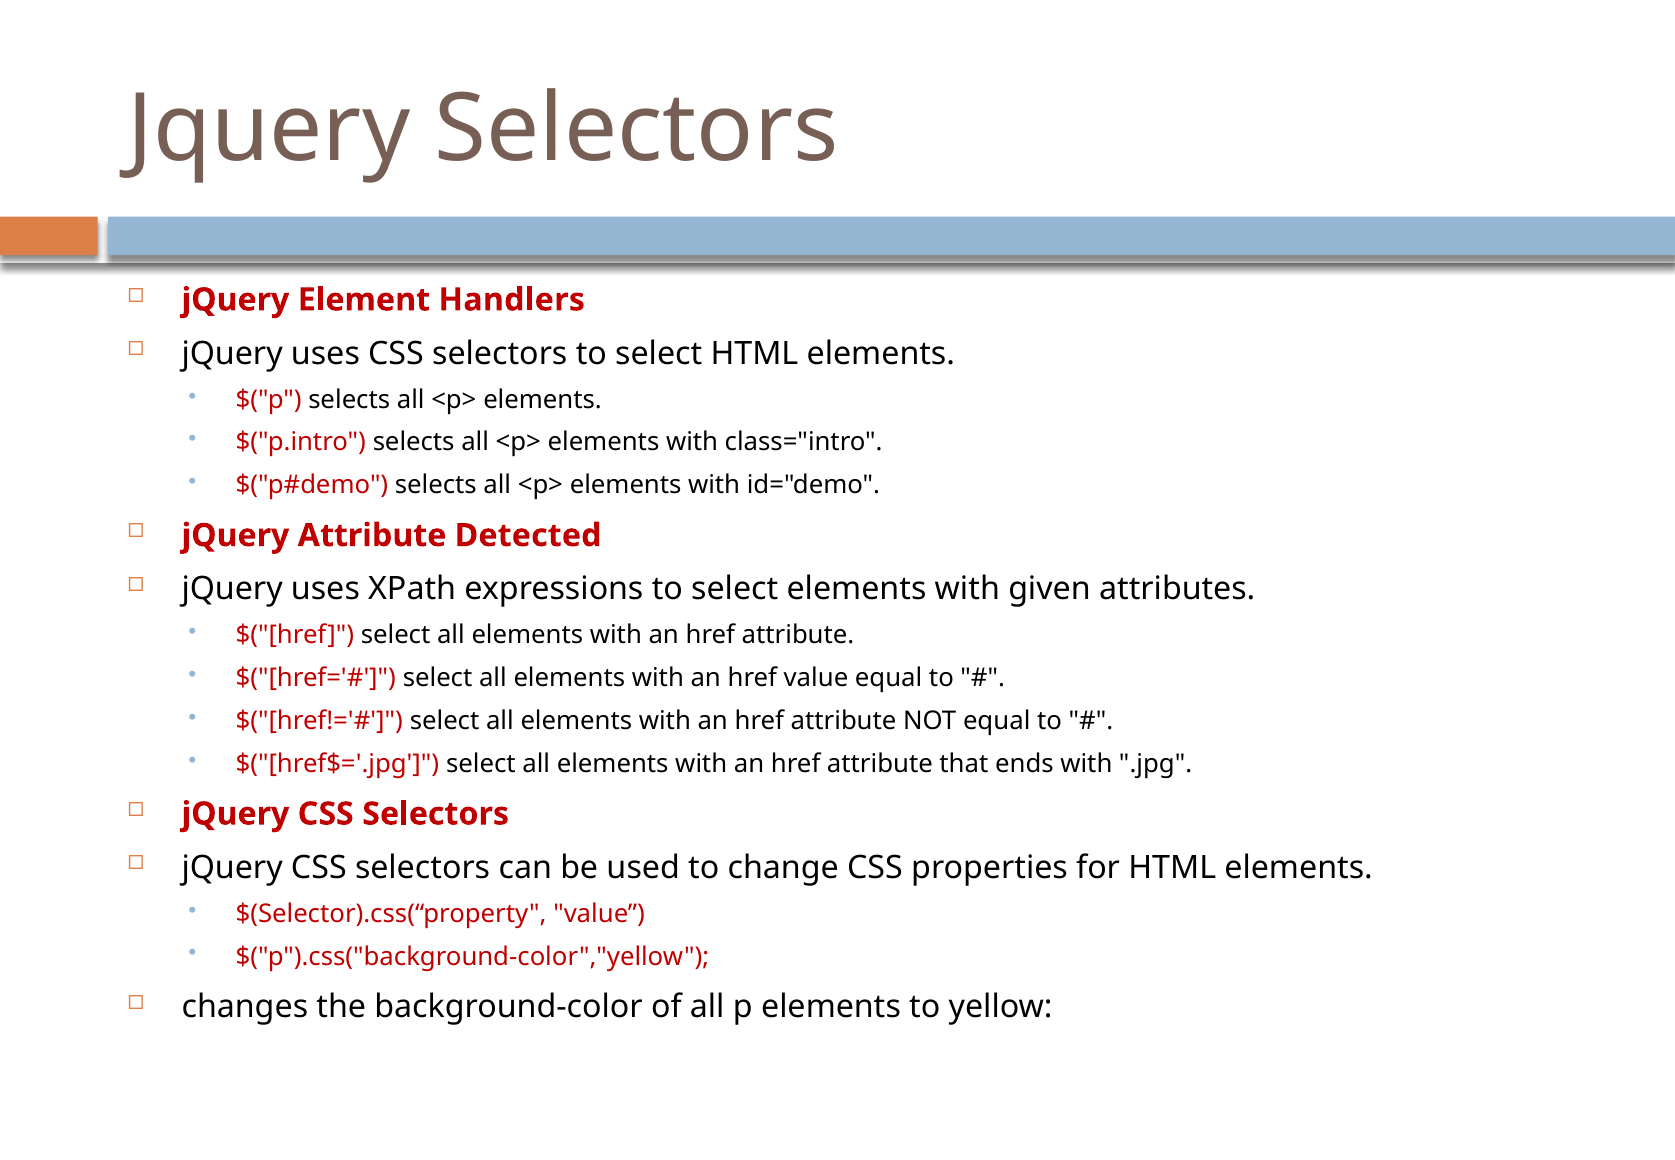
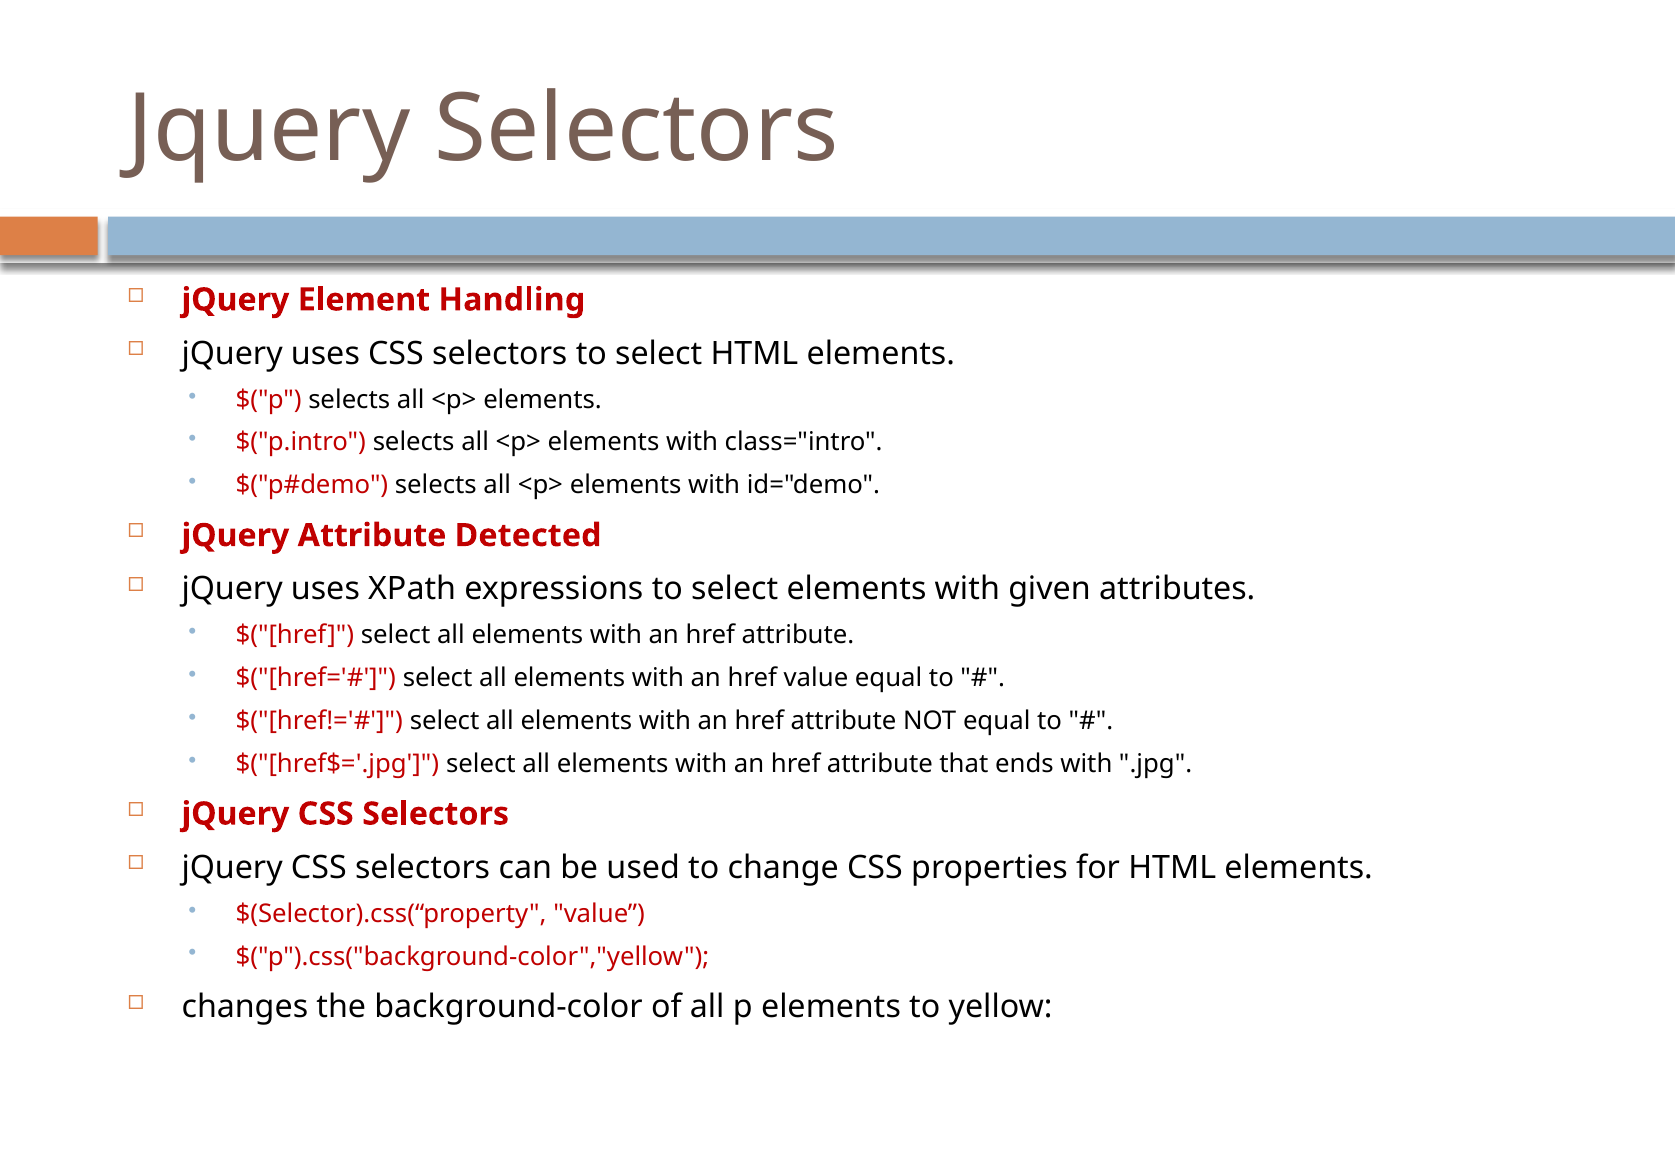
Handlers: Handlers -> Handling
